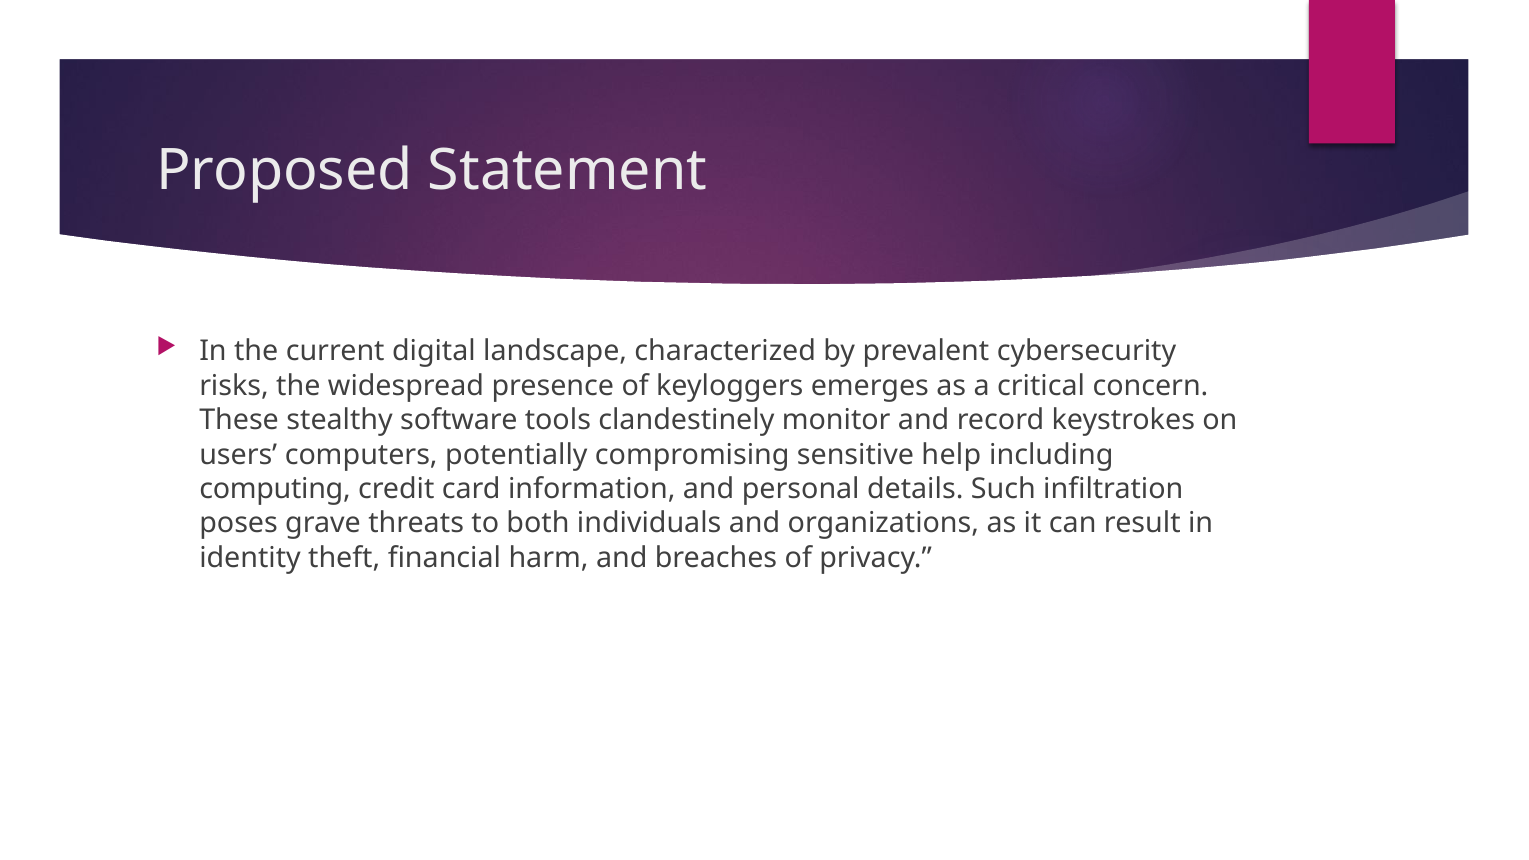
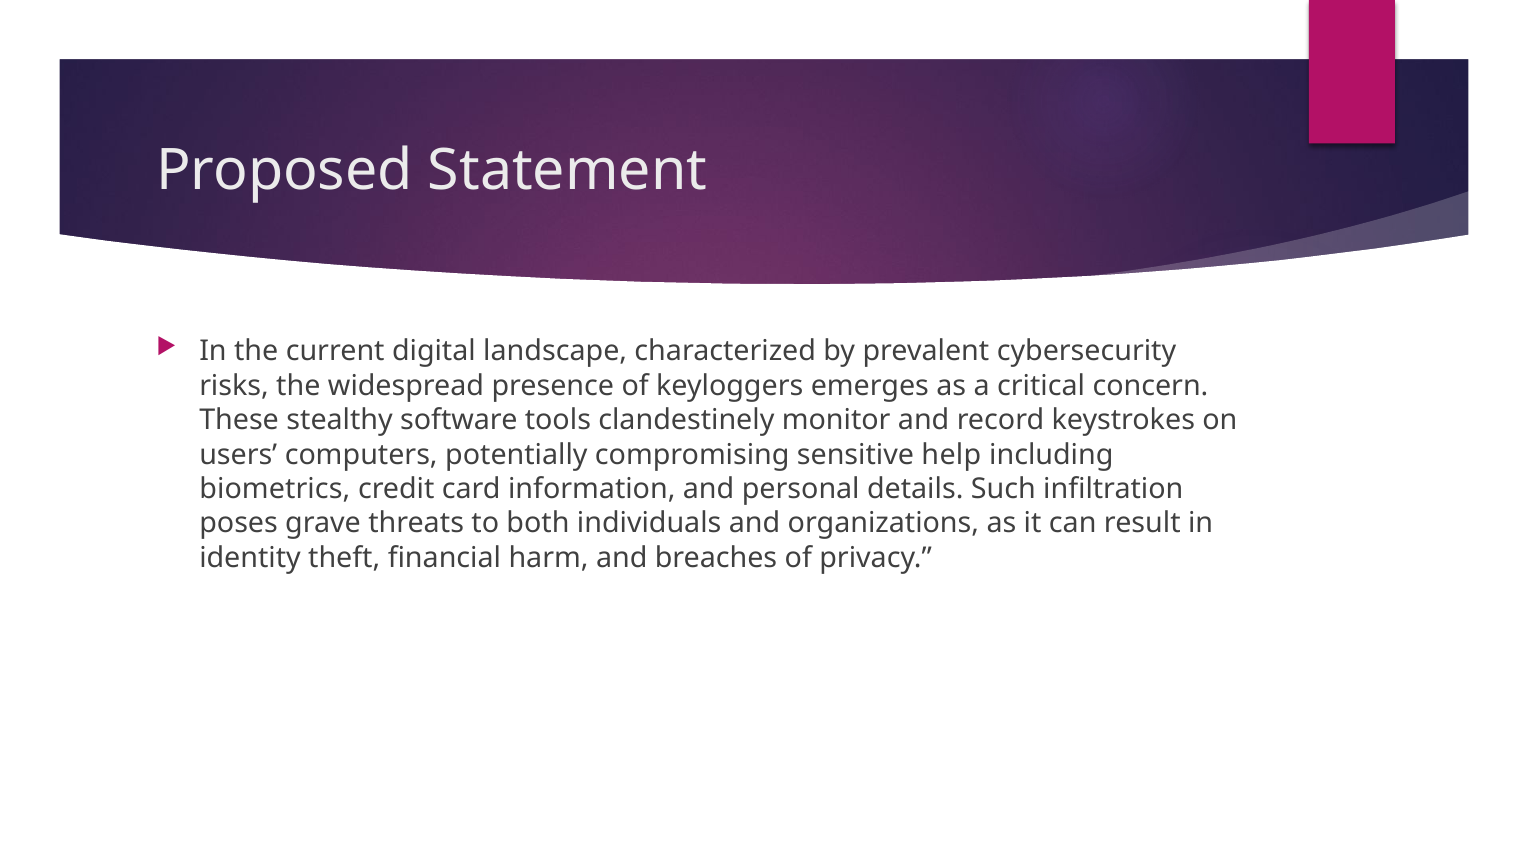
computing: computing -> biometrics
